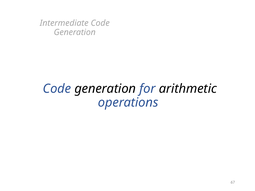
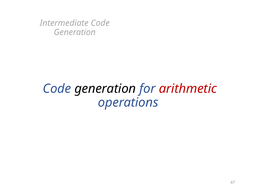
arithmetic colour: black -> red
